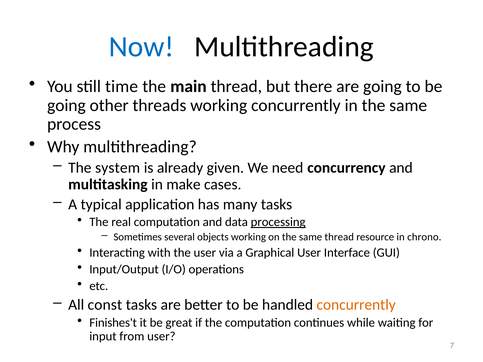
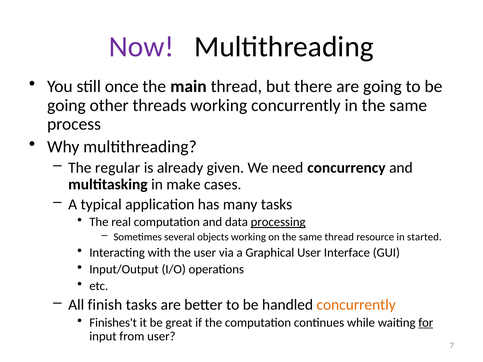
Now colour: blue -> purple
time: time -> once
system: system -> regular
chrono: chrono -> started
const: const -> finish
for underline: none -> present
